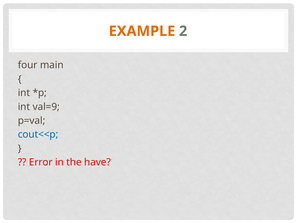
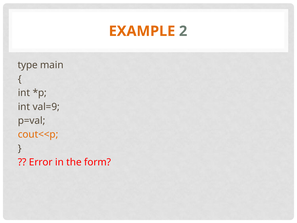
four: four -> type
cout<<p colour: blue -> orange
have: have -> form
